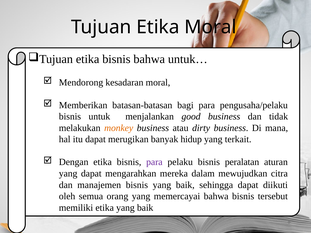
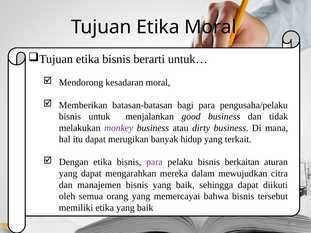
bisnis bahwa: bahwa -> berarti
monkey colour: orange -> purple
peralatan: peralatan -> berkaitan
